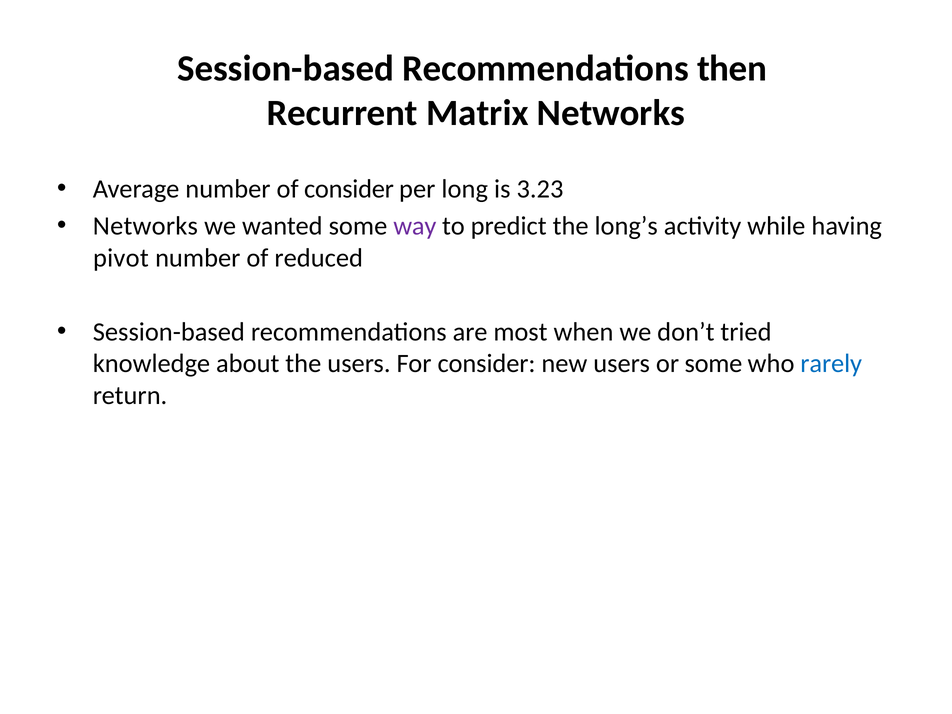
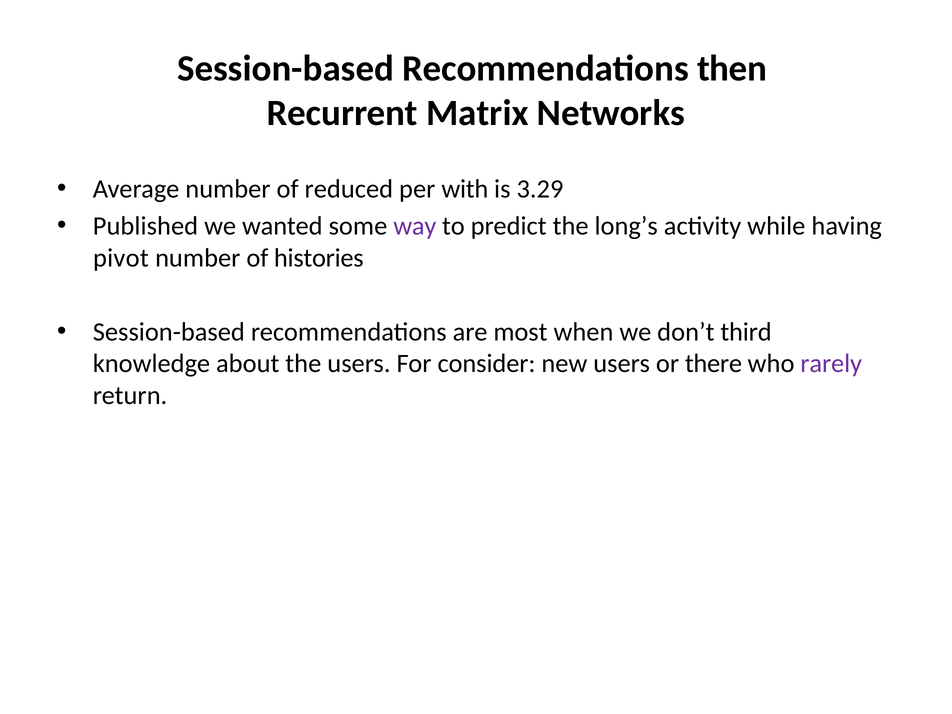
of consider: consider -> reduced
long: long -> with
3.23: 3.23 -> 3.29
Networks at (145, 226): Networks -> Published
reduced: reduced -> histories
tried: tried -> third
or some: some -> there
rarely colour: blue -> purple
